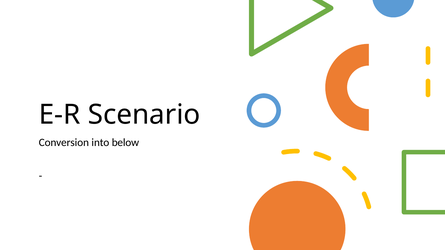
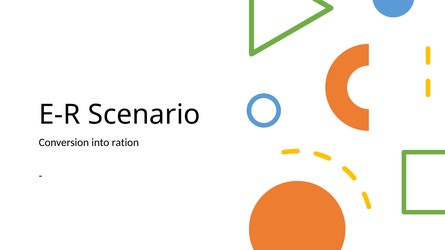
below: below -> ration
